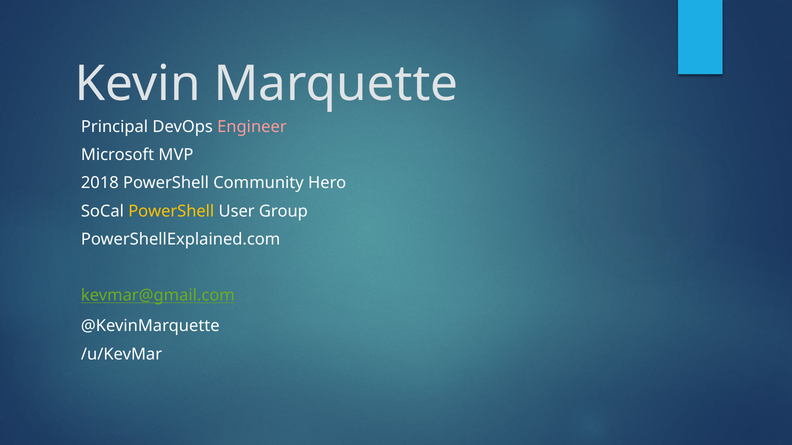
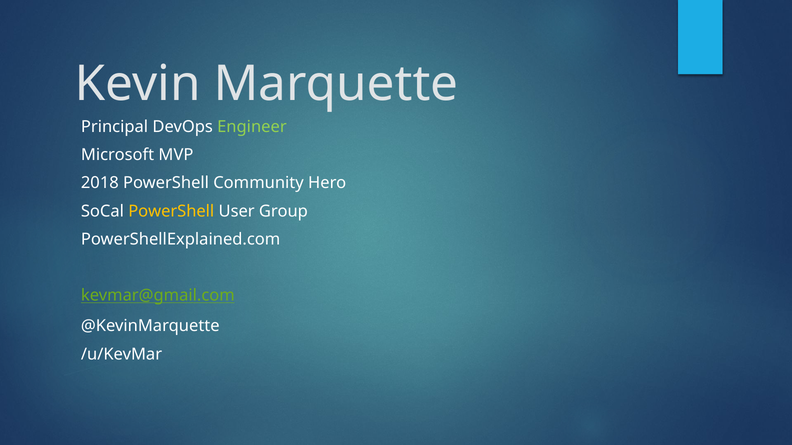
Engineer colour: pink -> light green
